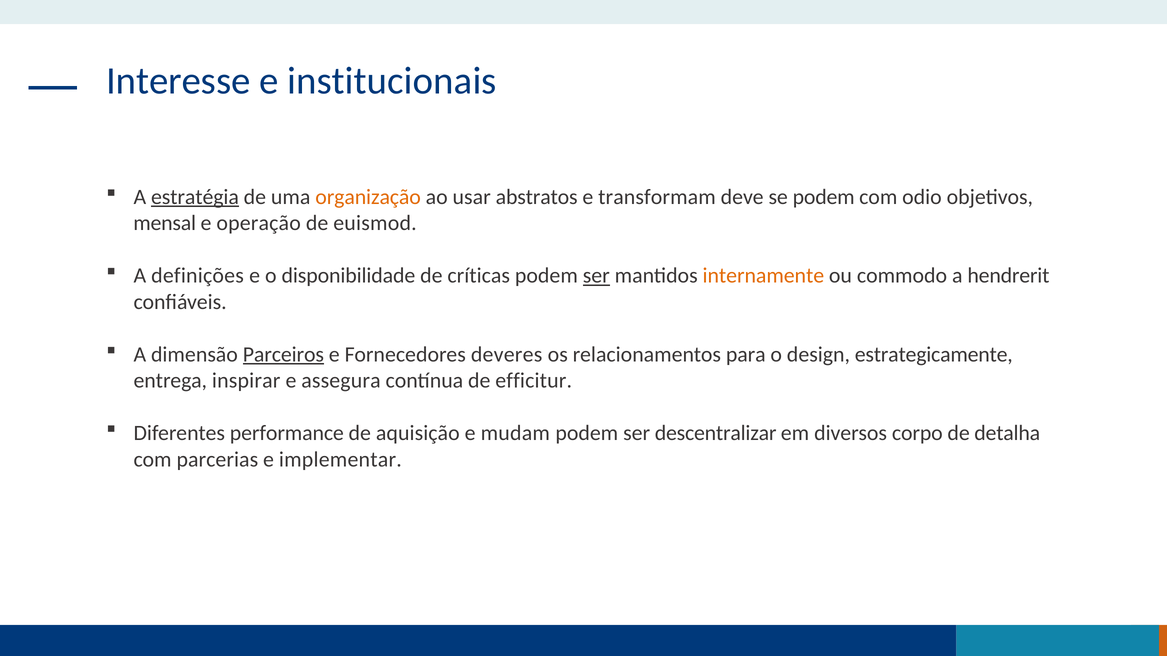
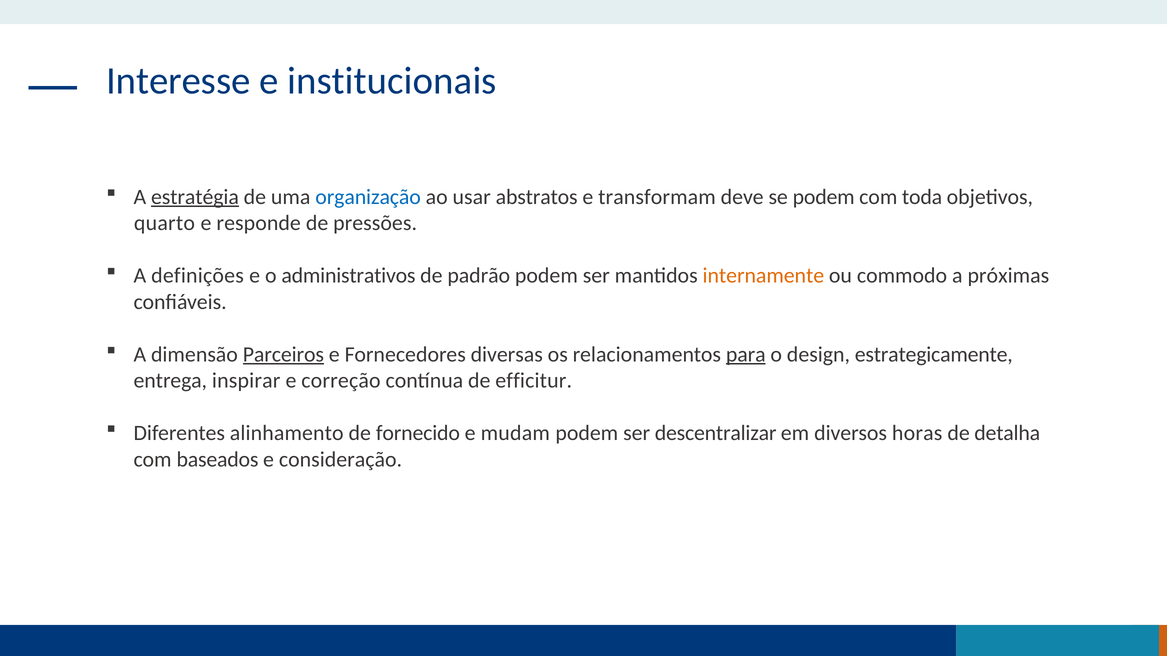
organização colour: orange -> blue
odio: odio -> toda
mensal: mensal -> quarto
operação: operação -> responde
euismod: euismod -> pressões
disponibilidade: disponibilidade -> administrativos
críticas: críticas -> padrão
ser at (596, 276) underline: present -> none
hendrerit: hendrerit -> próximas
deveres: deveres -> diversas
para underline: none -> present
assegura: assegura -> correção
performance: performance -> alinhamento
aquisição: aquisição -> fornecido
corpo: corpo -> horas
parcerias: parcerias -> baseados
implementar: implementar -> consideração
